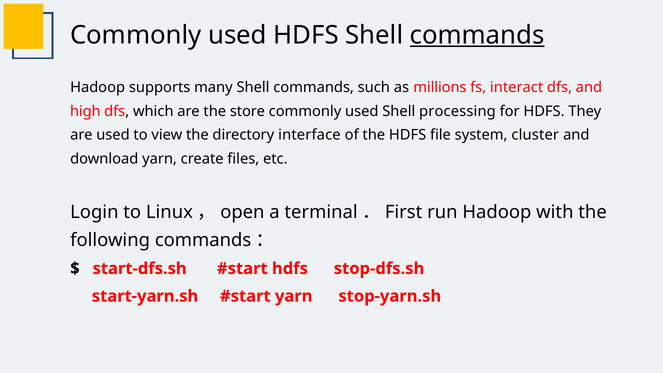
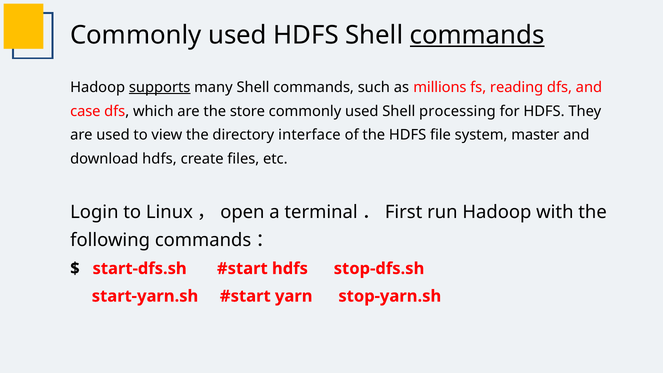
supports underline: none -> present
interact: interact -> reading
high: high -> case
cluster: cluster -> master
download yarn: yarn -> hdfs
